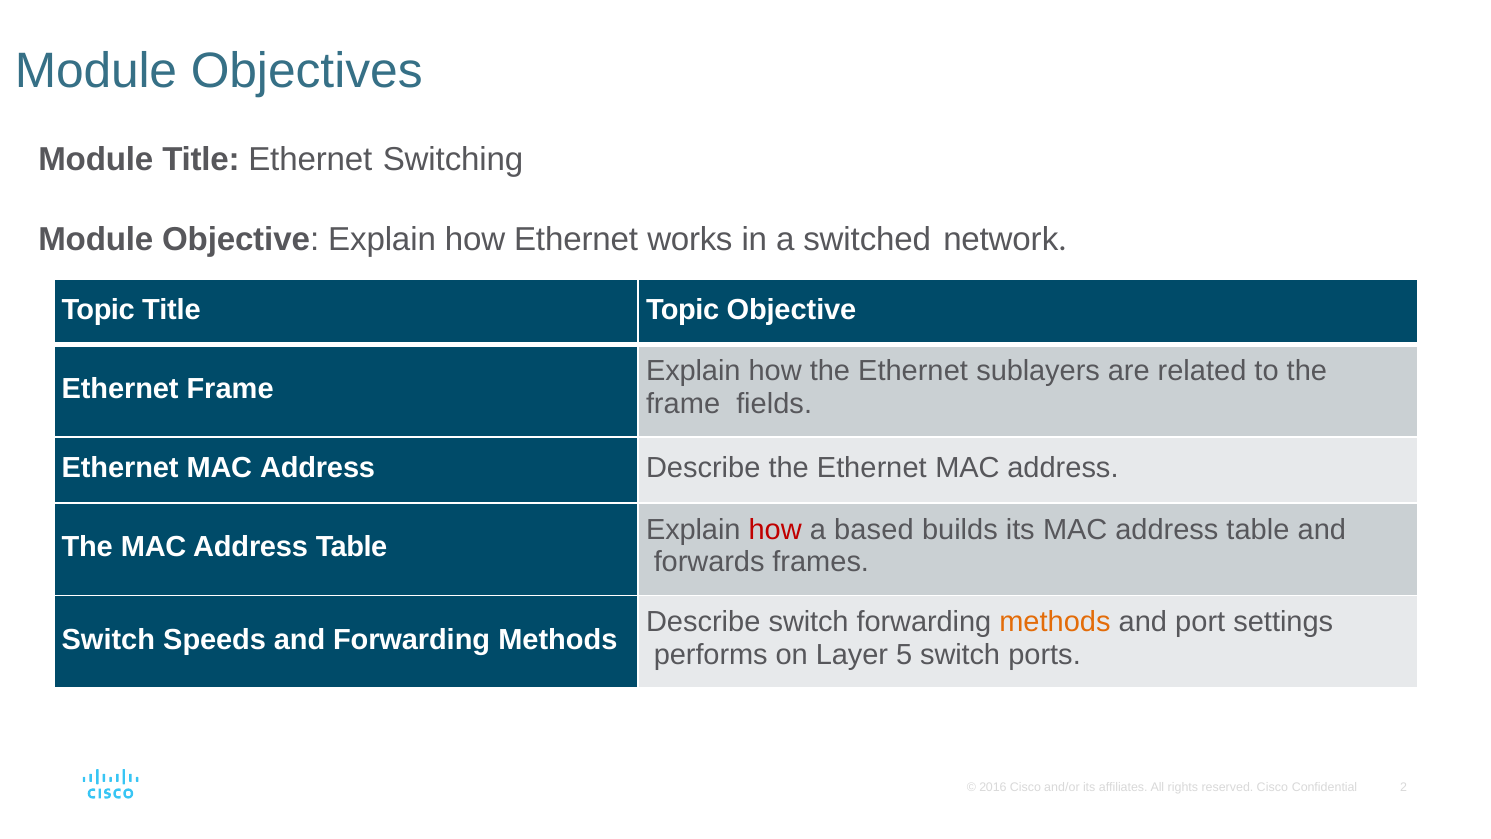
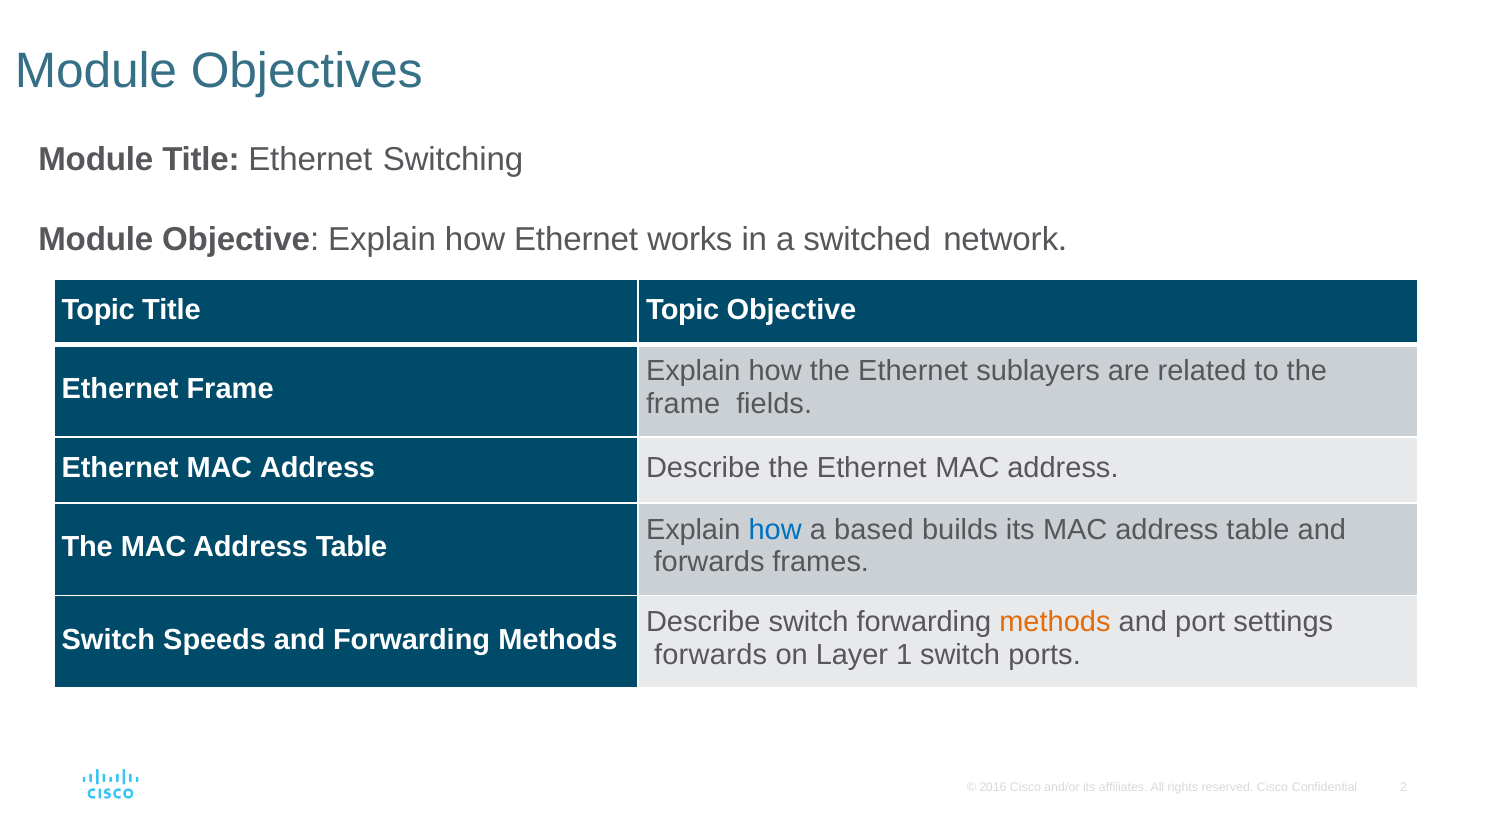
how at (775, 530) colour: red -> blue
performs at (711, 655): performs -> forwards
5: 5 -> 1
